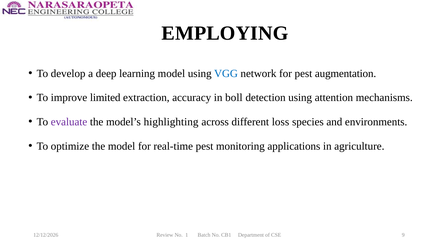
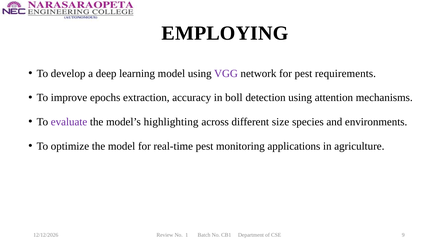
VGG colour: blue -> purple
augmentation: augmentation -> requirements
limited: limited -> epochs
loss: loss -> size
